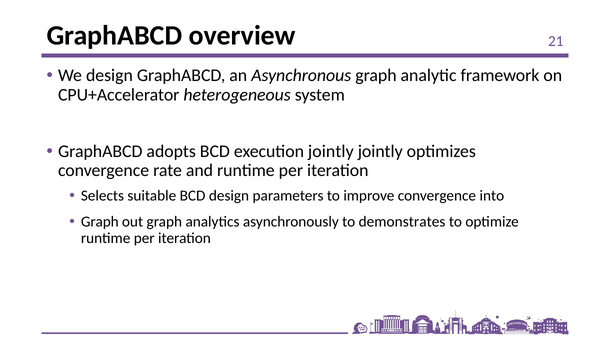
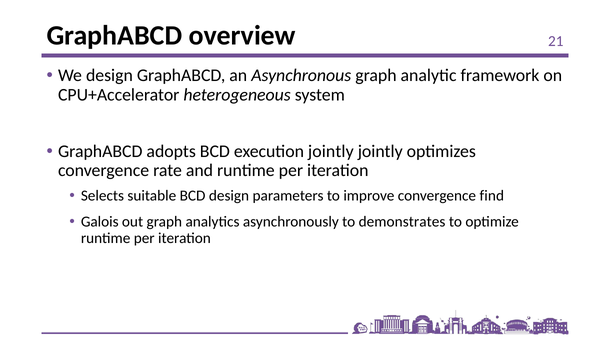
into: into -> find
Graph at (100, 222): Graph -> Galois
